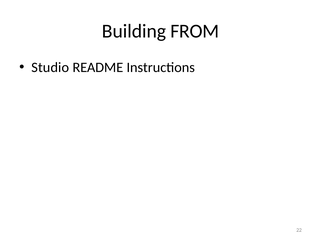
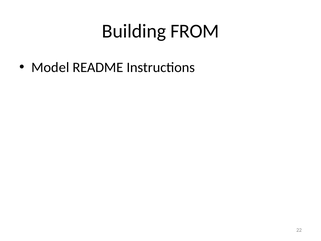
Studio: Studio -> Model
